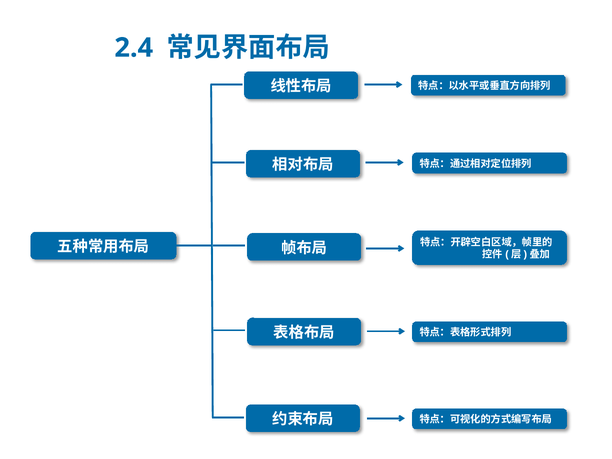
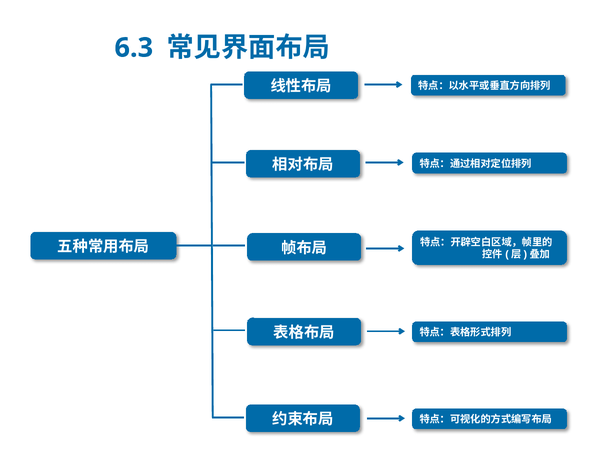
2.4: 2.4 -> 6.3
